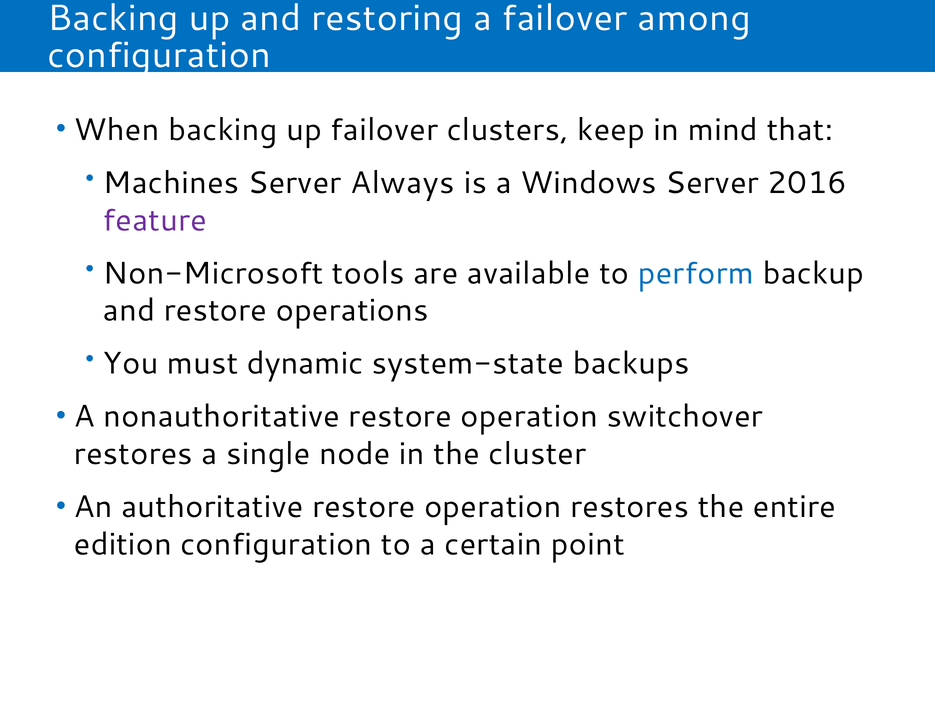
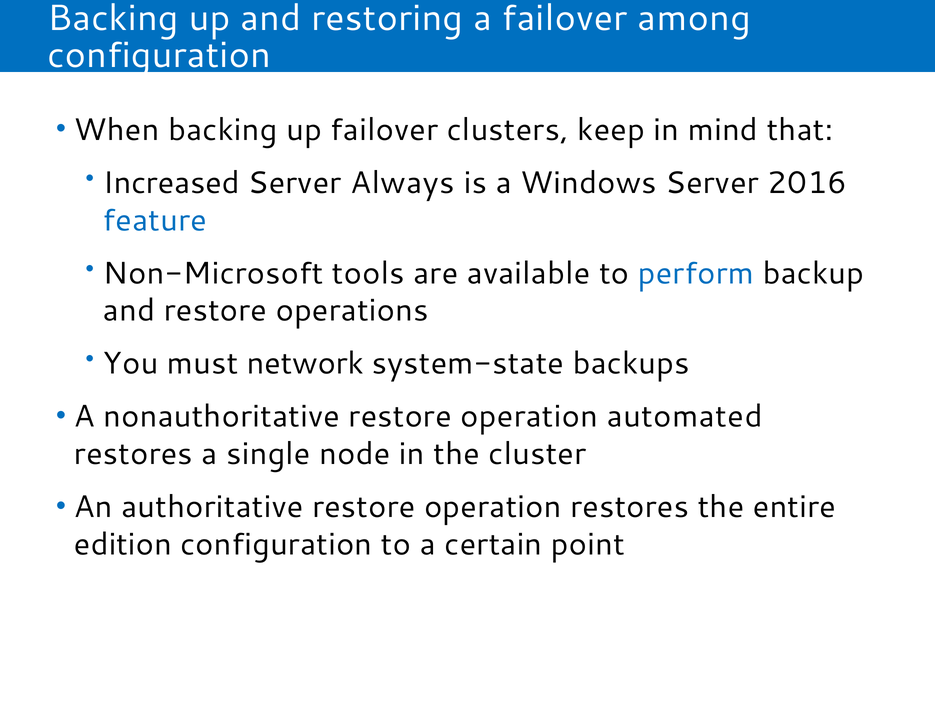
Machines: Machines -> Increased
feature colour: purple -> blue
dynamic: dynamic -> network
switchover: switchover -> automated
